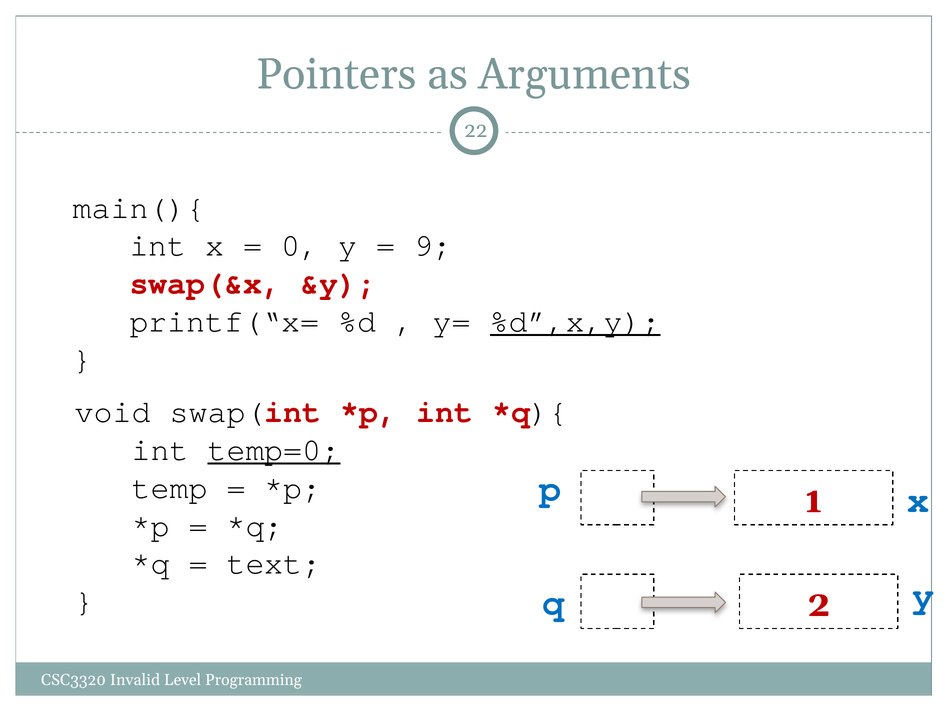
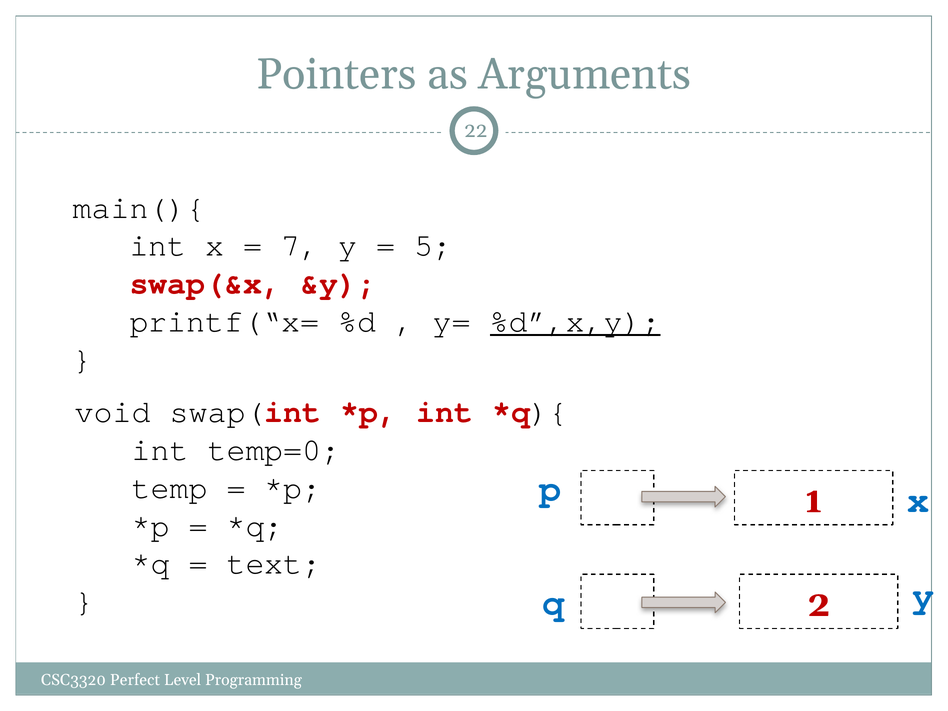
0: 0 -> 7
9: 9 -> 5
temp=0 underline: present -> none
Invalid: Invalid -> Perfect
